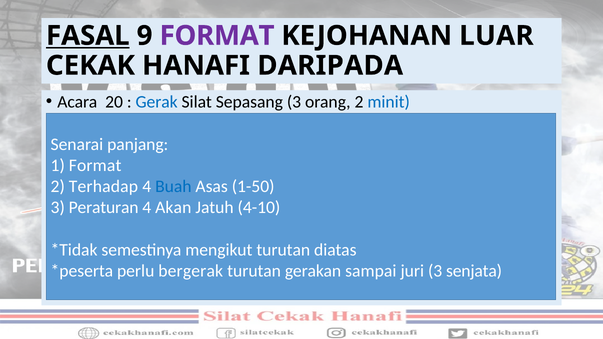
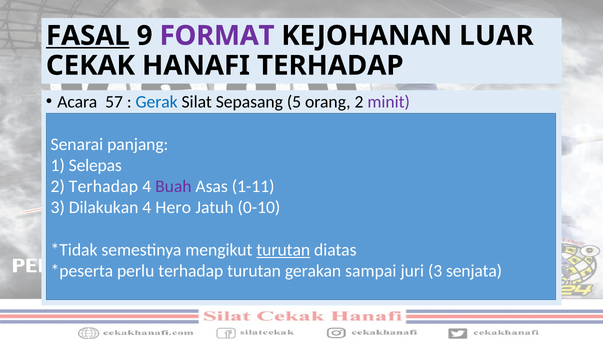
HANAFI DARIPADA: DARIPADA -> TERHADAP
20: 20 -> 57
Sepasang 3: 3 -> 5
minit colour: blue -> purple
1 Format: Format -> Selepas
Buah colour: blue -> purple
1-50: 1-50 -> 1-11
Peraturan: Peraturan -> Dilakukan
Akan: Akan -> Hero
4-10: 4-10 -> 0-10
turutan at (283, 250) underline: none -> present
perlu bergerak: bergerak -> terhadap
